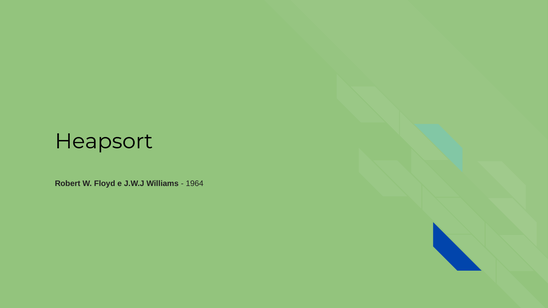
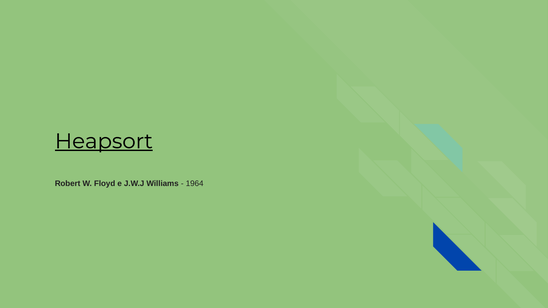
Heapsort underline: none -> present
